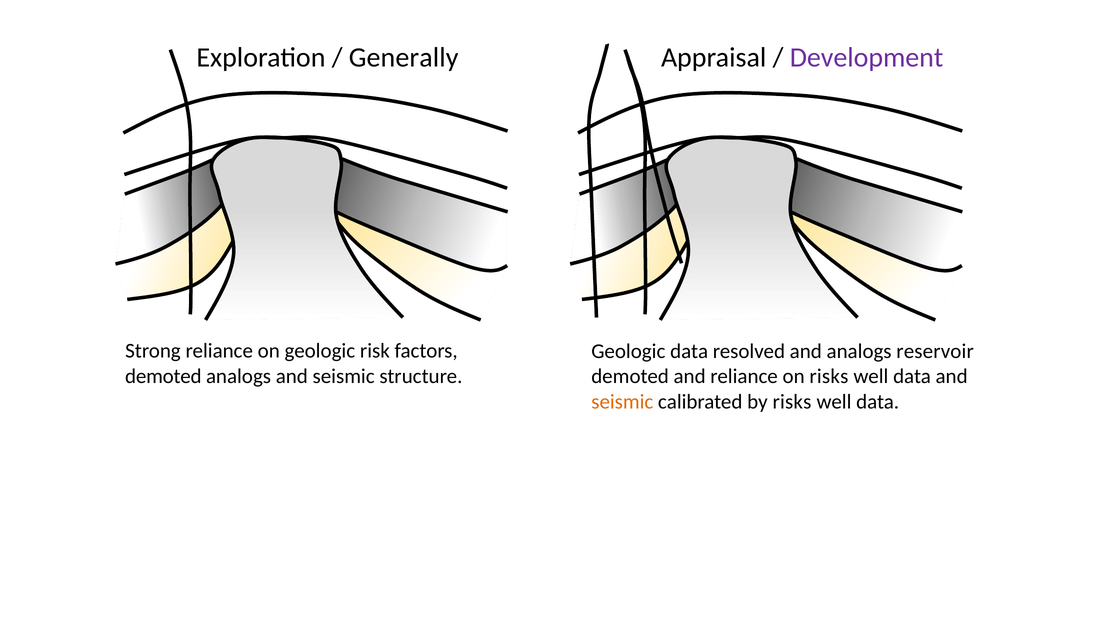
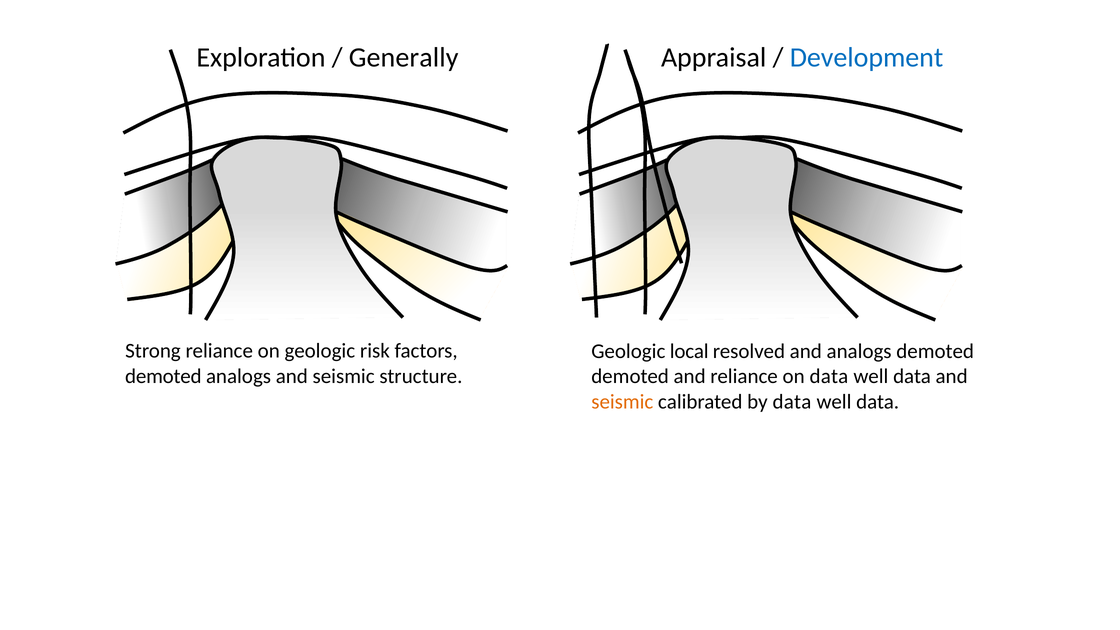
Development colour: purple -> blue
Geologic data: data -> local
analogs reservoir: reservoir -> demoted
on risks: risks -> data
by risks: risks -> data
